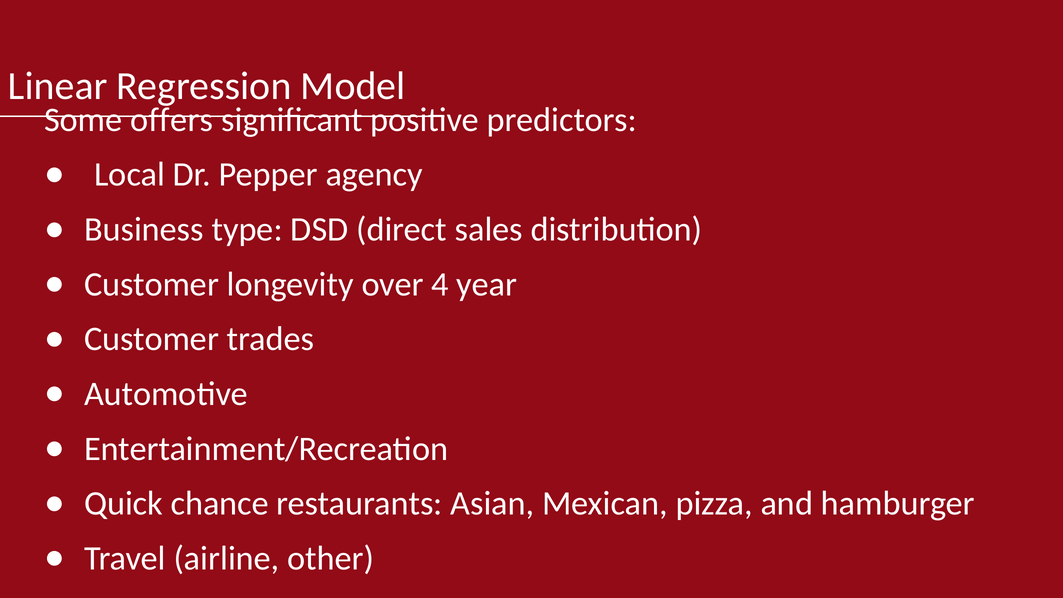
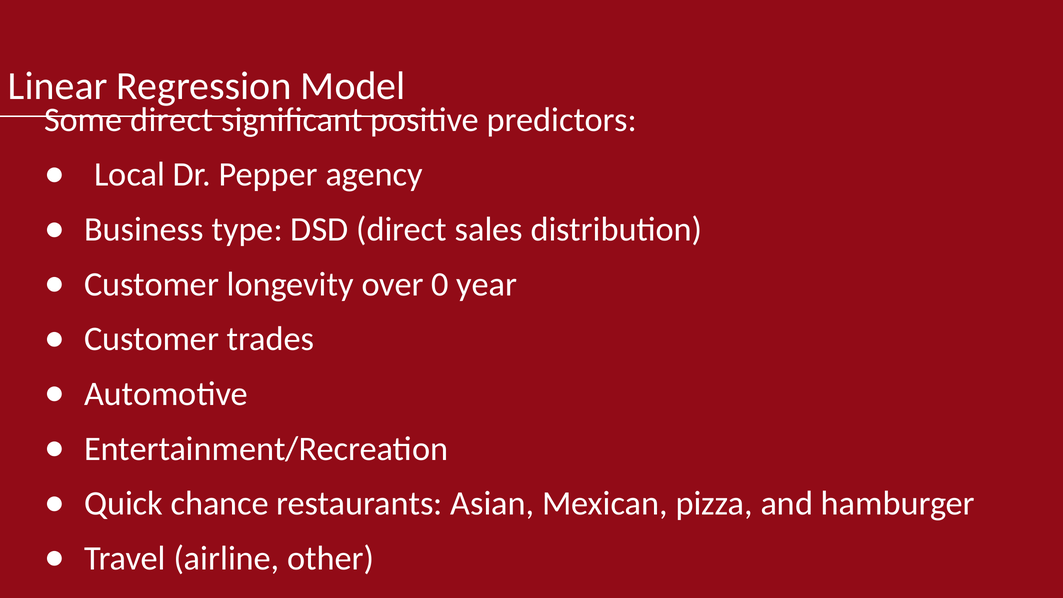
Some offers: offers -> direct
4: 4 -> 0
